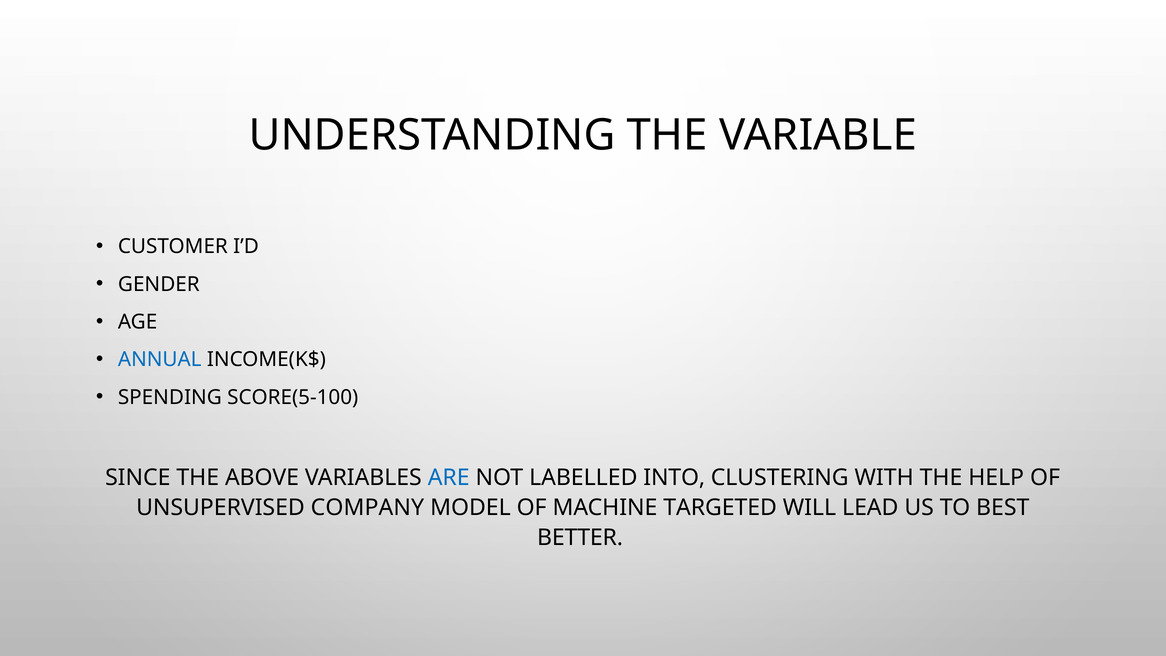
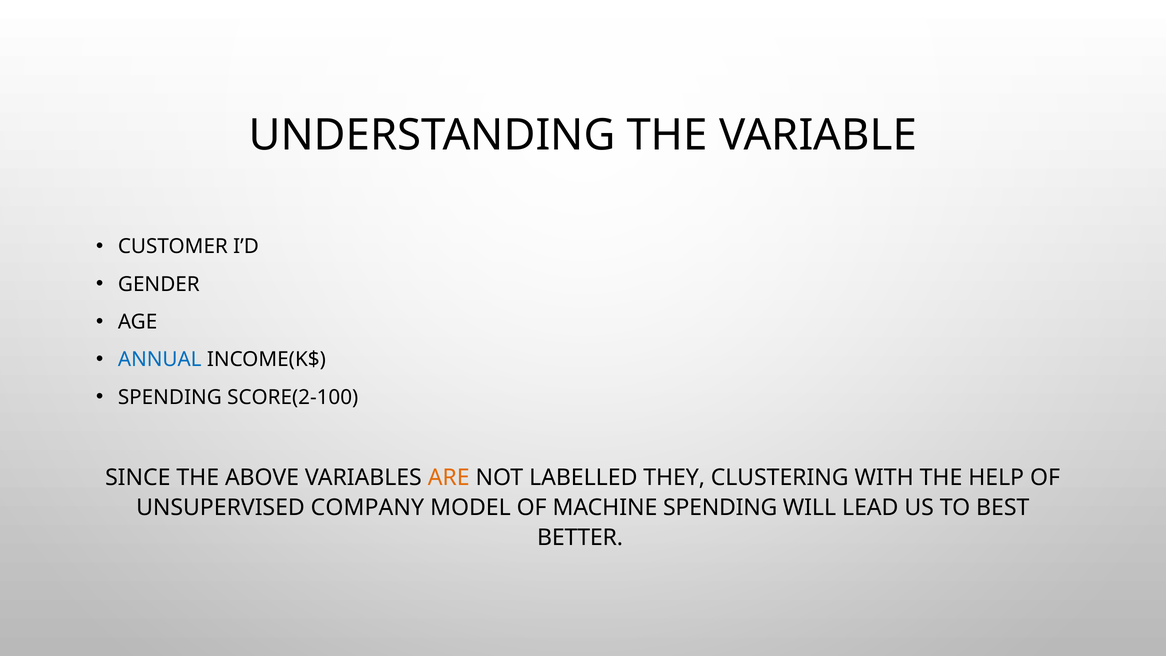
SCORE(5-100: SCORE(5-100 -> SCORE(2-100
ARE colour: blue -> orange
INTO: INTO -> THEY
MACHINE TARGETED: TARGETED -> SPENDING
